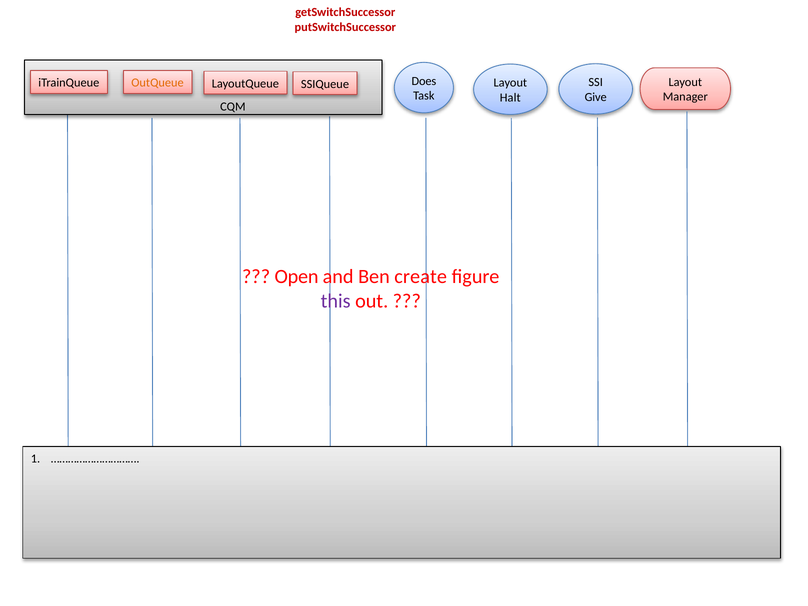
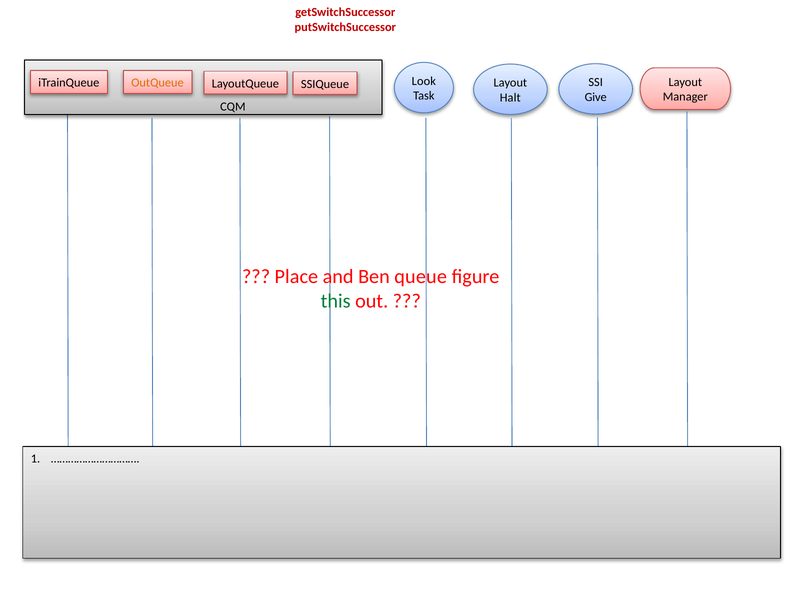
Does: Does -> Look
Open: Open -> Place
create: create -> queue
this colour: purple -> green
